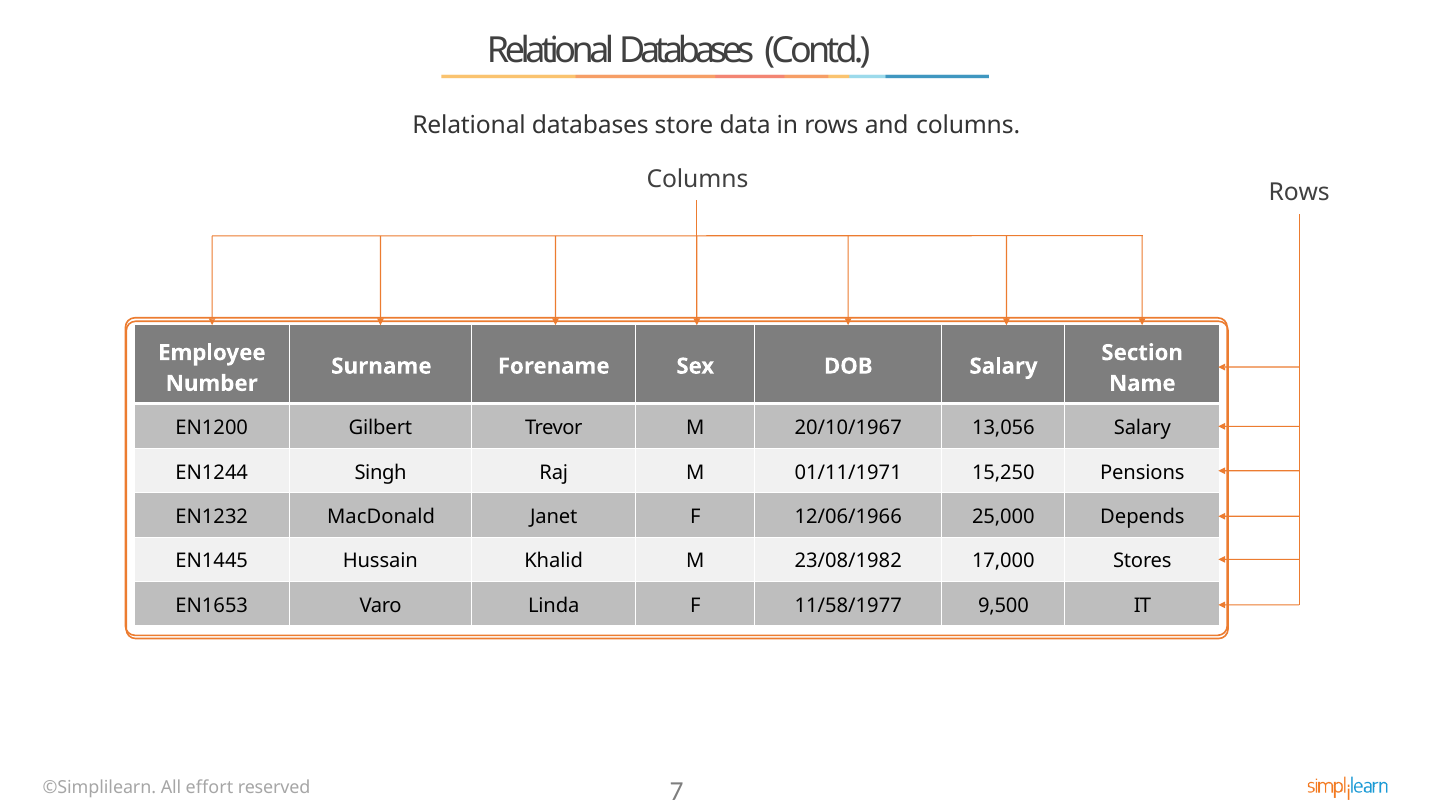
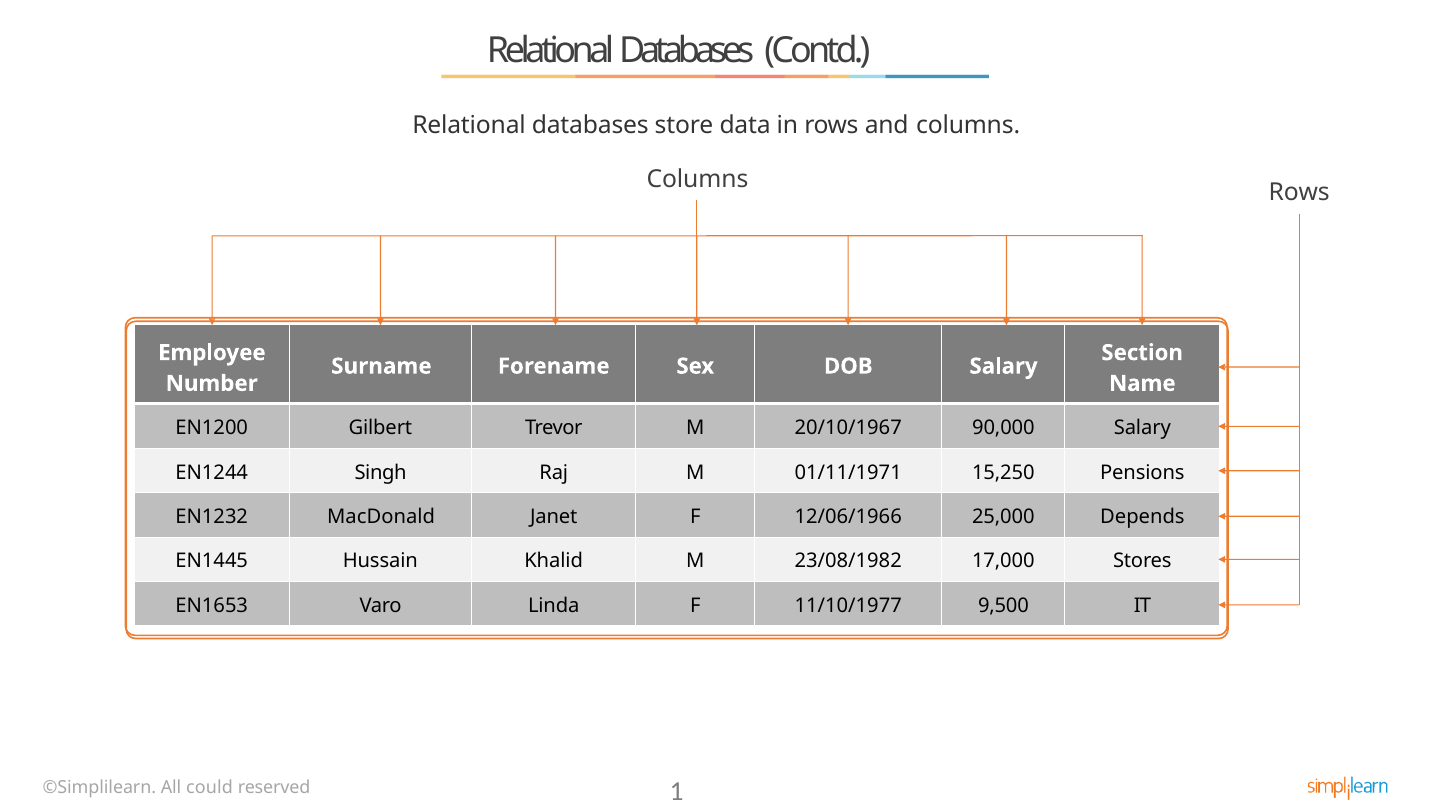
13,056: 13,056 -> 90,000
11/58/1977: 11/58/1977 -> 11/10/1977
effort: effort -> could
7: 7 -> 1
